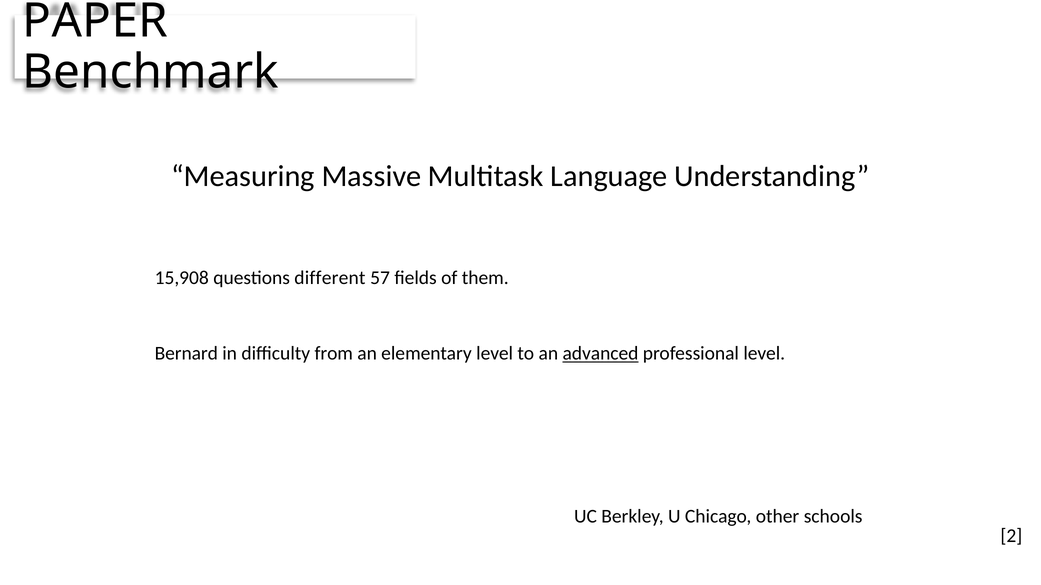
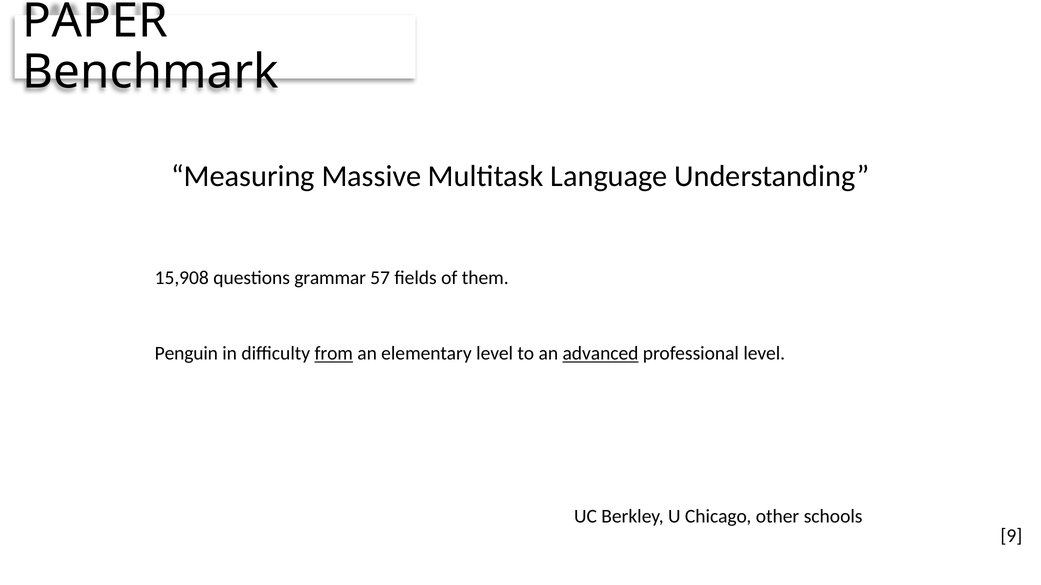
different: different -> grammar
Bernard: Bernard -> Penguin
from underline: none -> present
2: 2 -> 9
